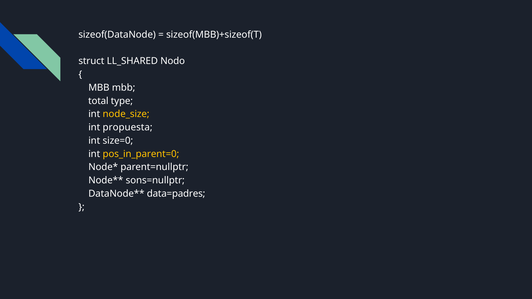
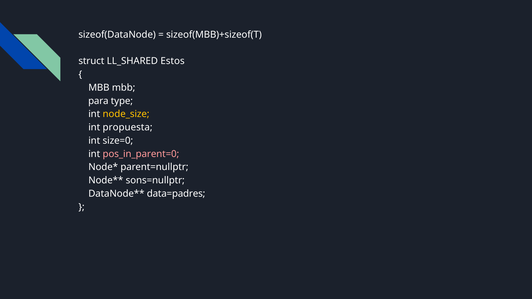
Nodo: Nodo -> Estos
total: total -> para
pos_in_parent=0 colour: yellow -> pink
